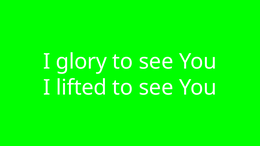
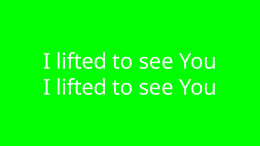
glory at (81, 62): glory -> lifted
